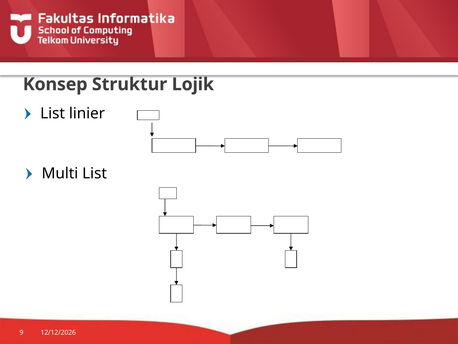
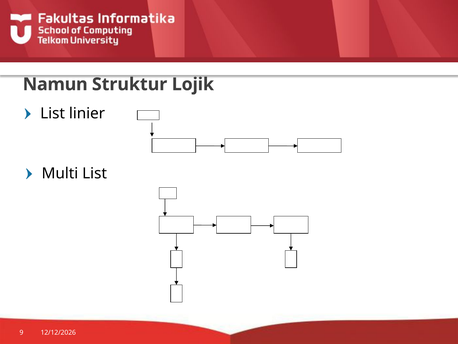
Konsep: Konsep -> Namun
